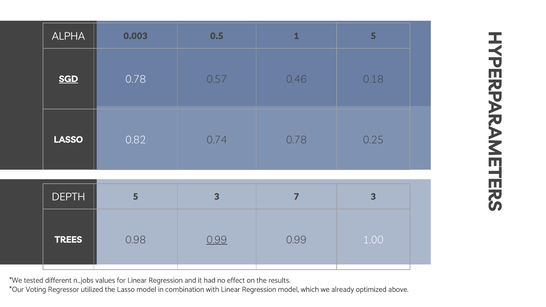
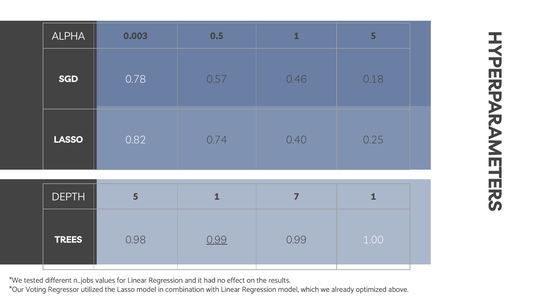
SGD underline: present -> none
0.74 0.78: 0.78 -> 0.40
5 3: 3 -> 1
7 3: 3 -> 1
